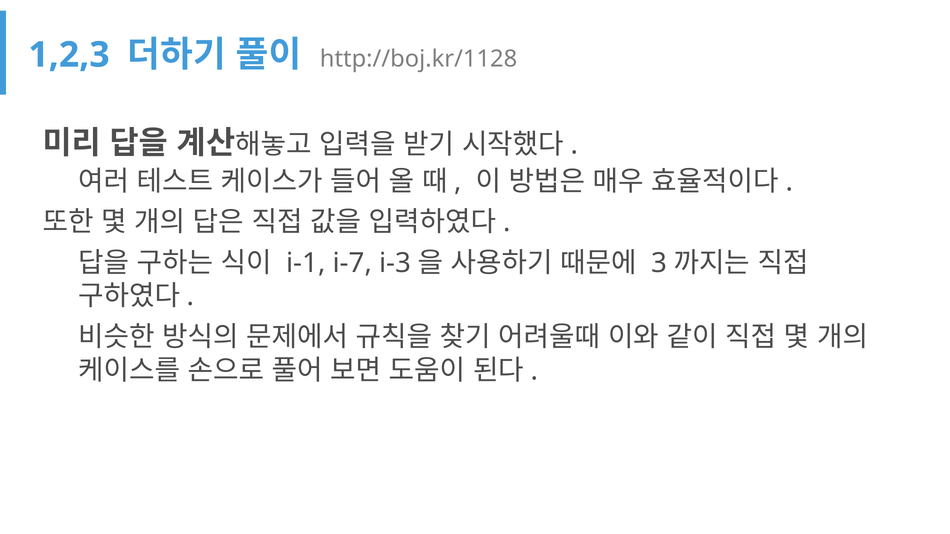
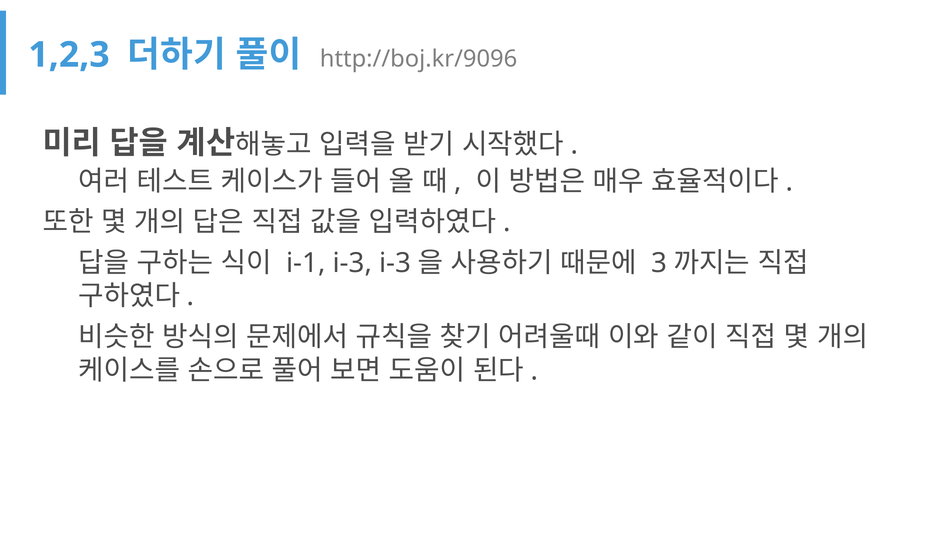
http://boj.kr/1128: http://boj.kr/1128 -> http://boj.kr/9096
i-1 i-7: i-7 -> i-3
